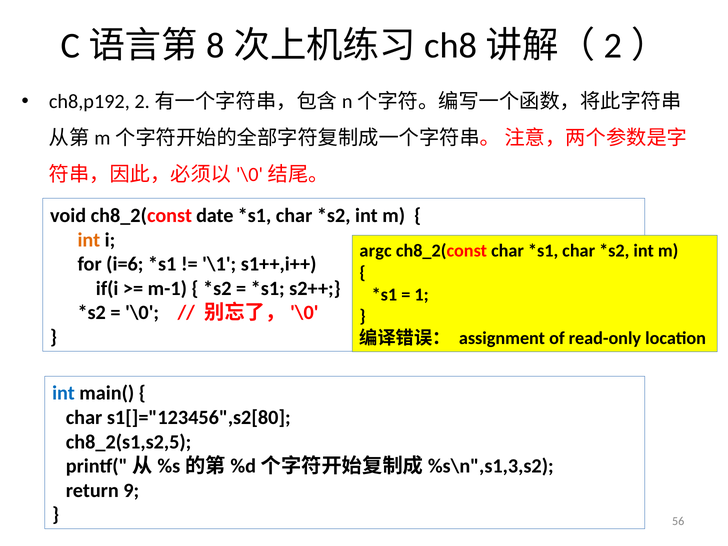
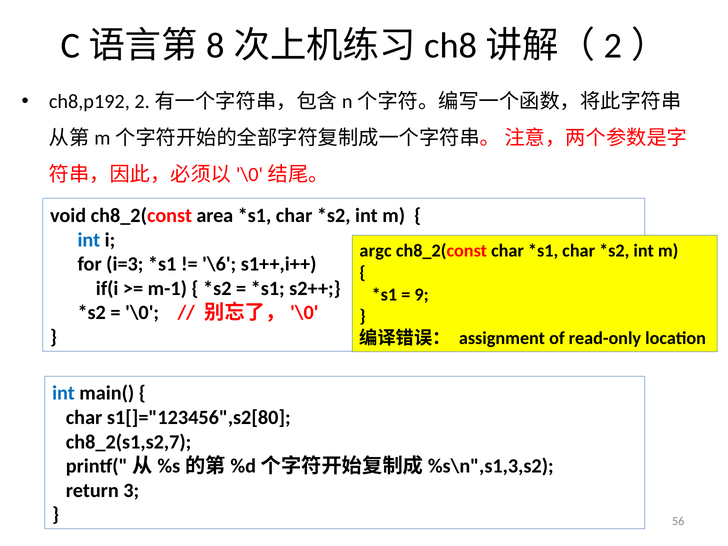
date: date -> area
int at (89, 240) colour: orange -> blue
i=6: i=6 -> i=3
\1: \1 -> \6
1: 1 -> 9
ch8_2(s1,s2,5: ch8_2(s1,s2,5 -> ch8_2(s1,s2,7
9: 9 -> 3
